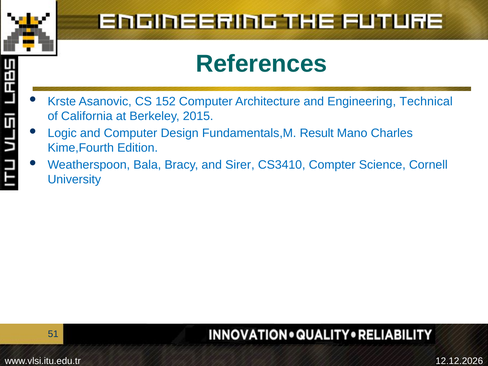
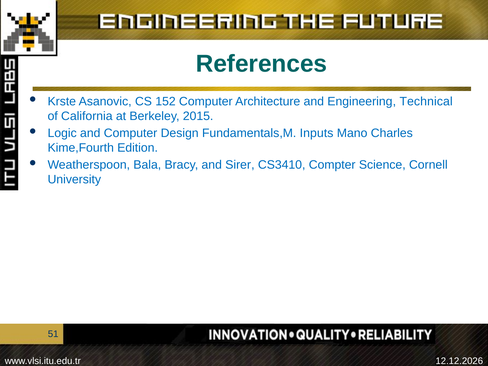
Result: Result -> Inputs
